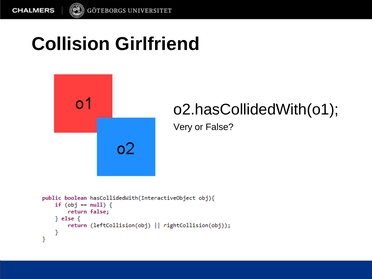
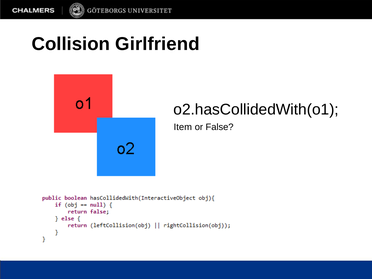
Very: Very -> Item
